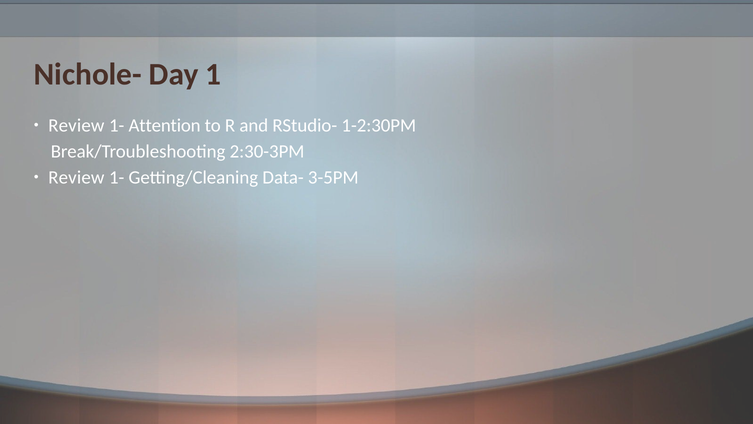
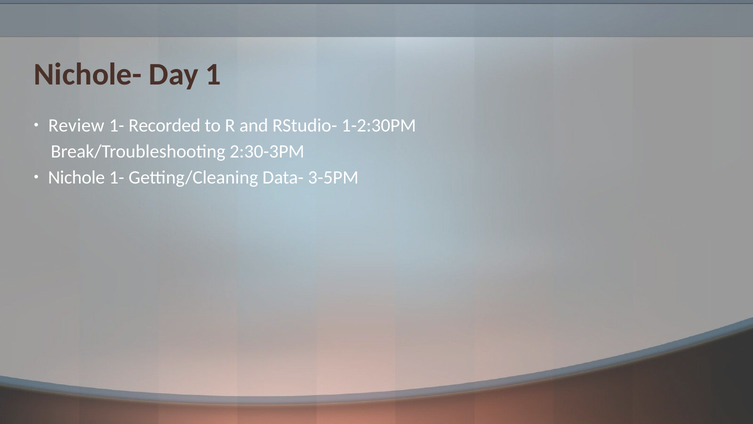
Attention: Attention -> Recorded
Review at (76, 178): Review -> Nichole
